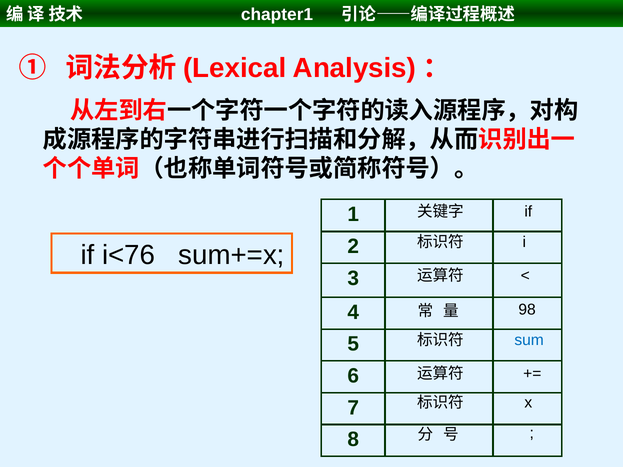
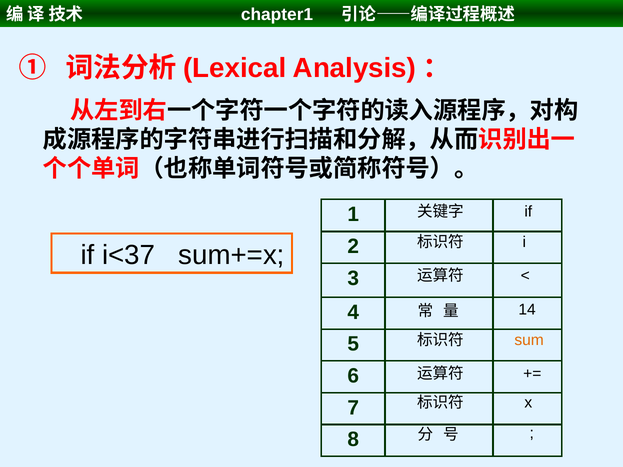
i<76: i<76 -> i<37
98: 98 -> 14
sum colour: blue -> orange
